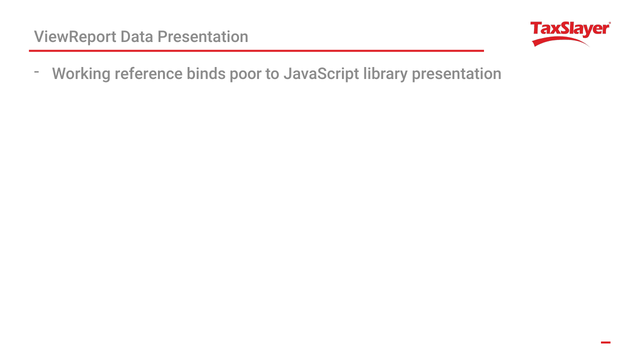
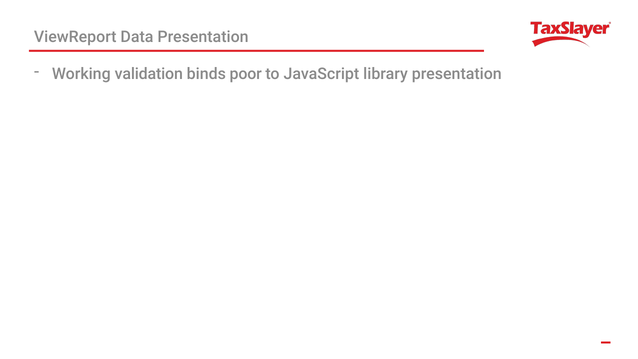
reference: reference -> validation
